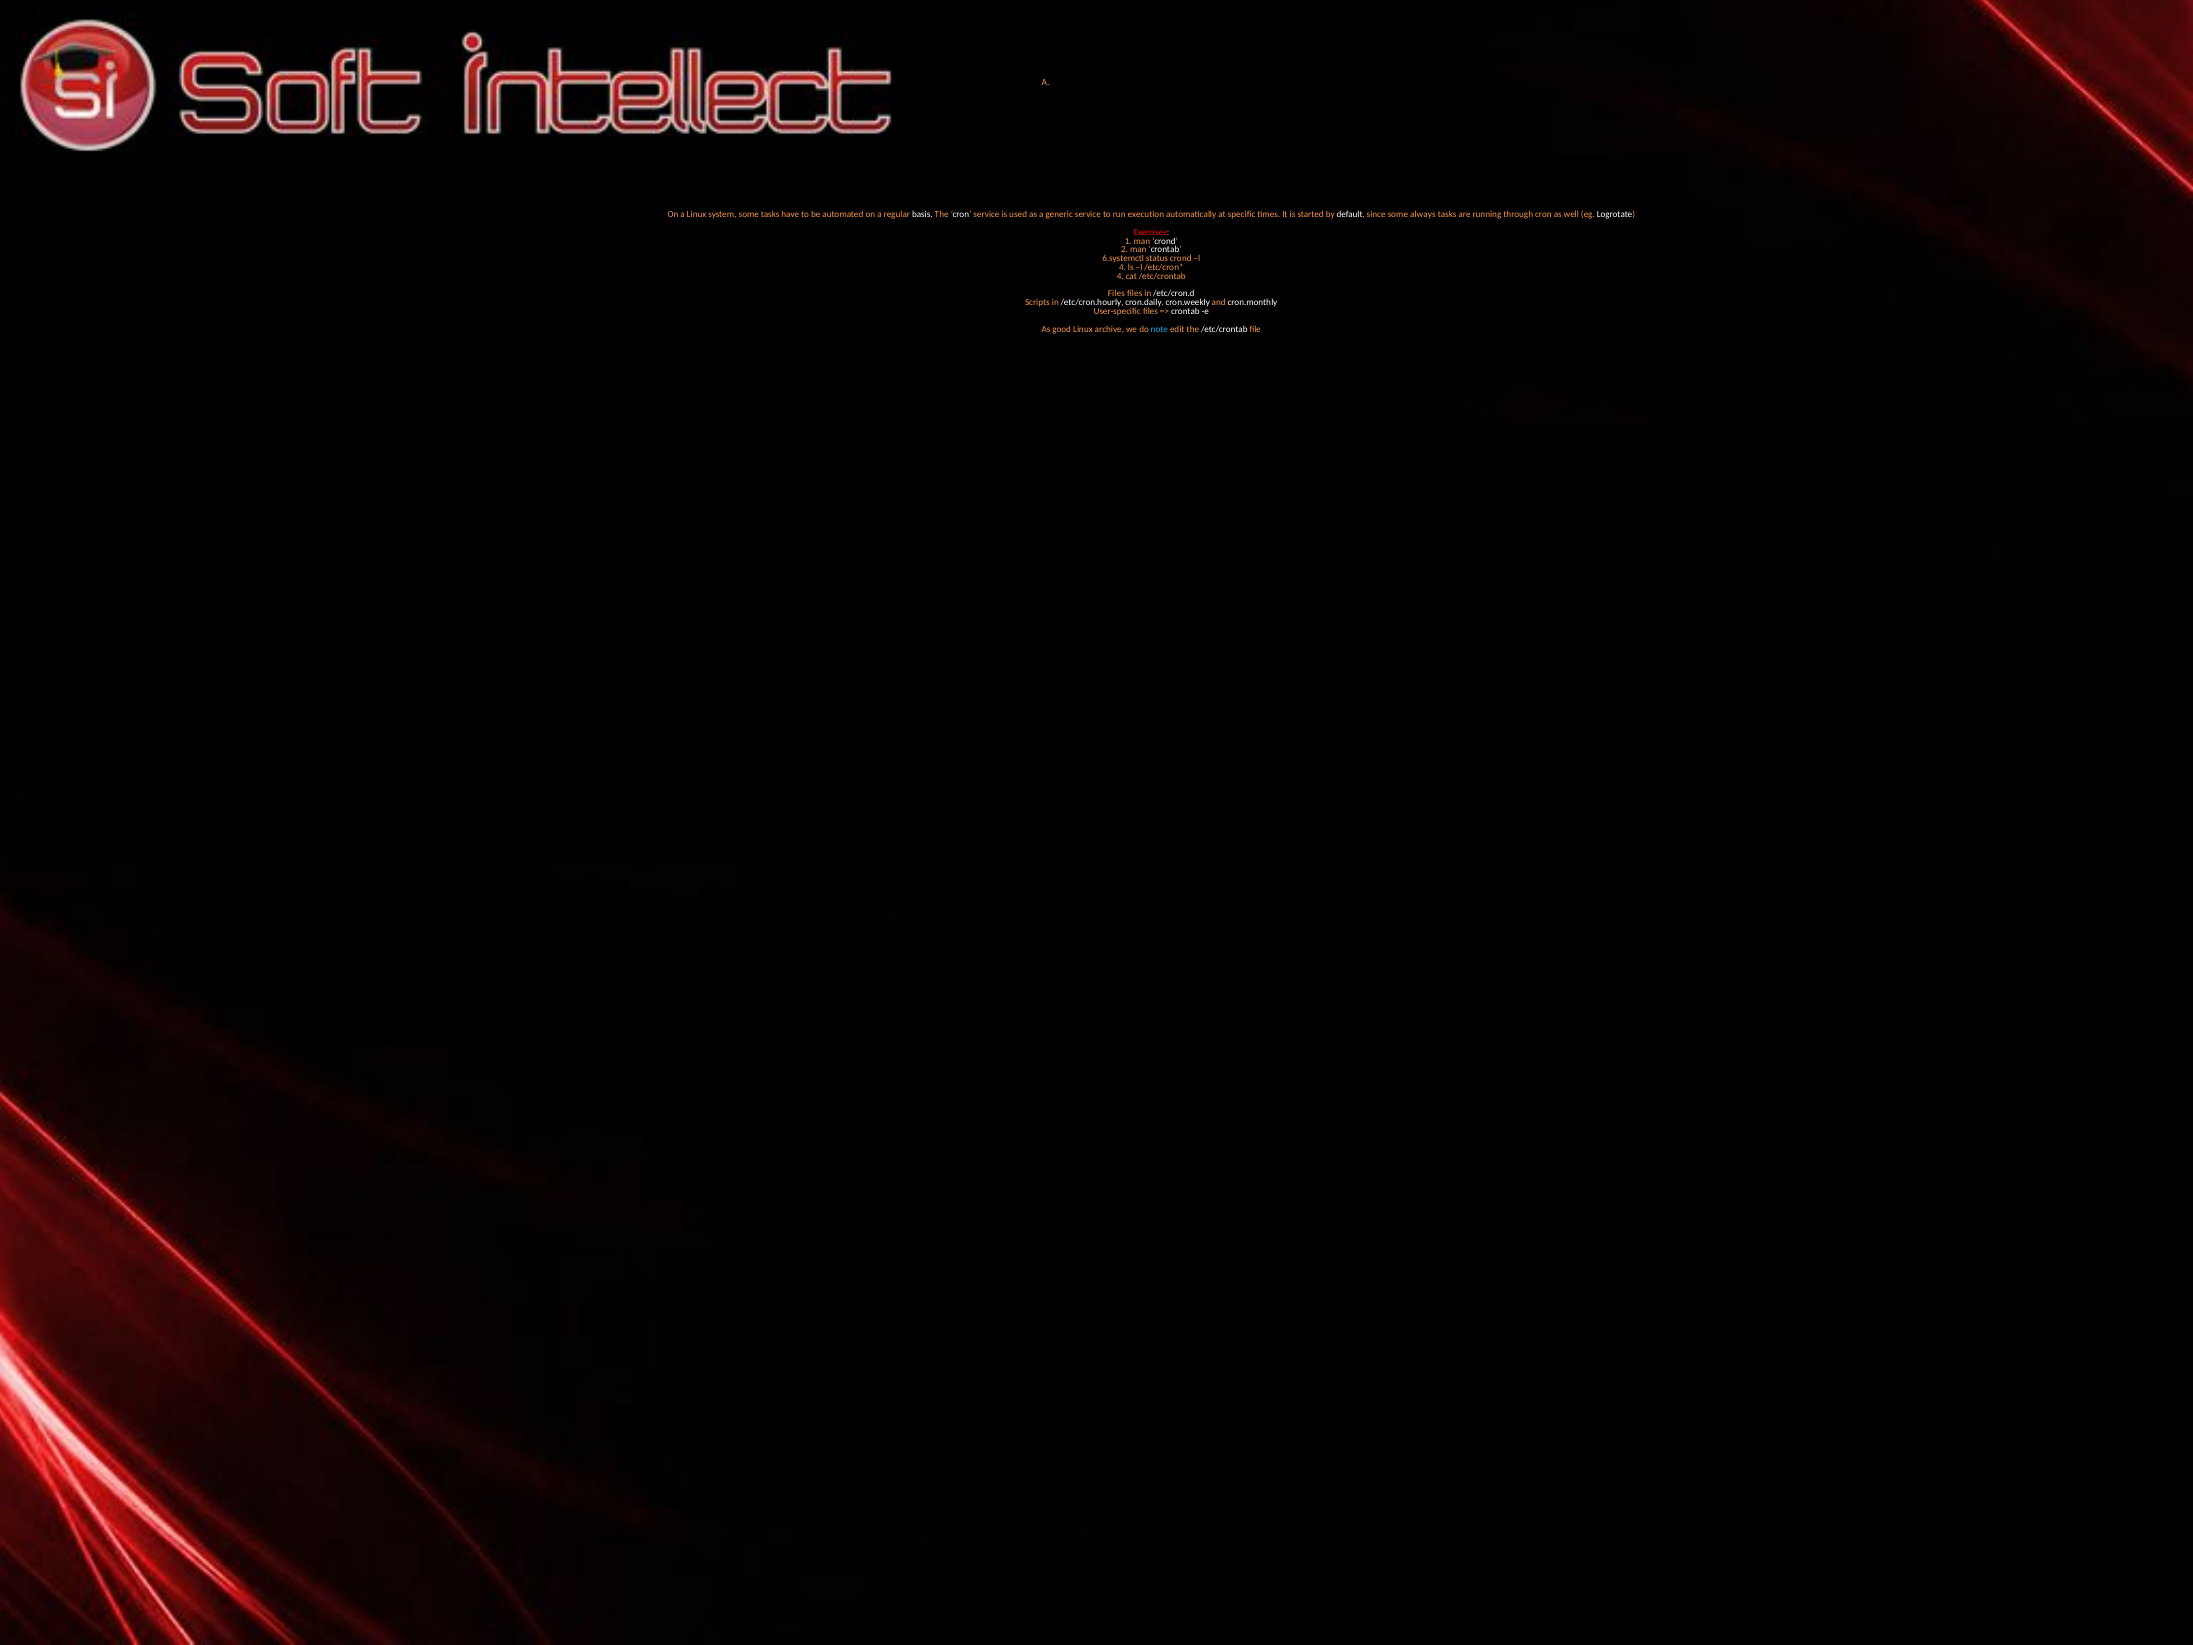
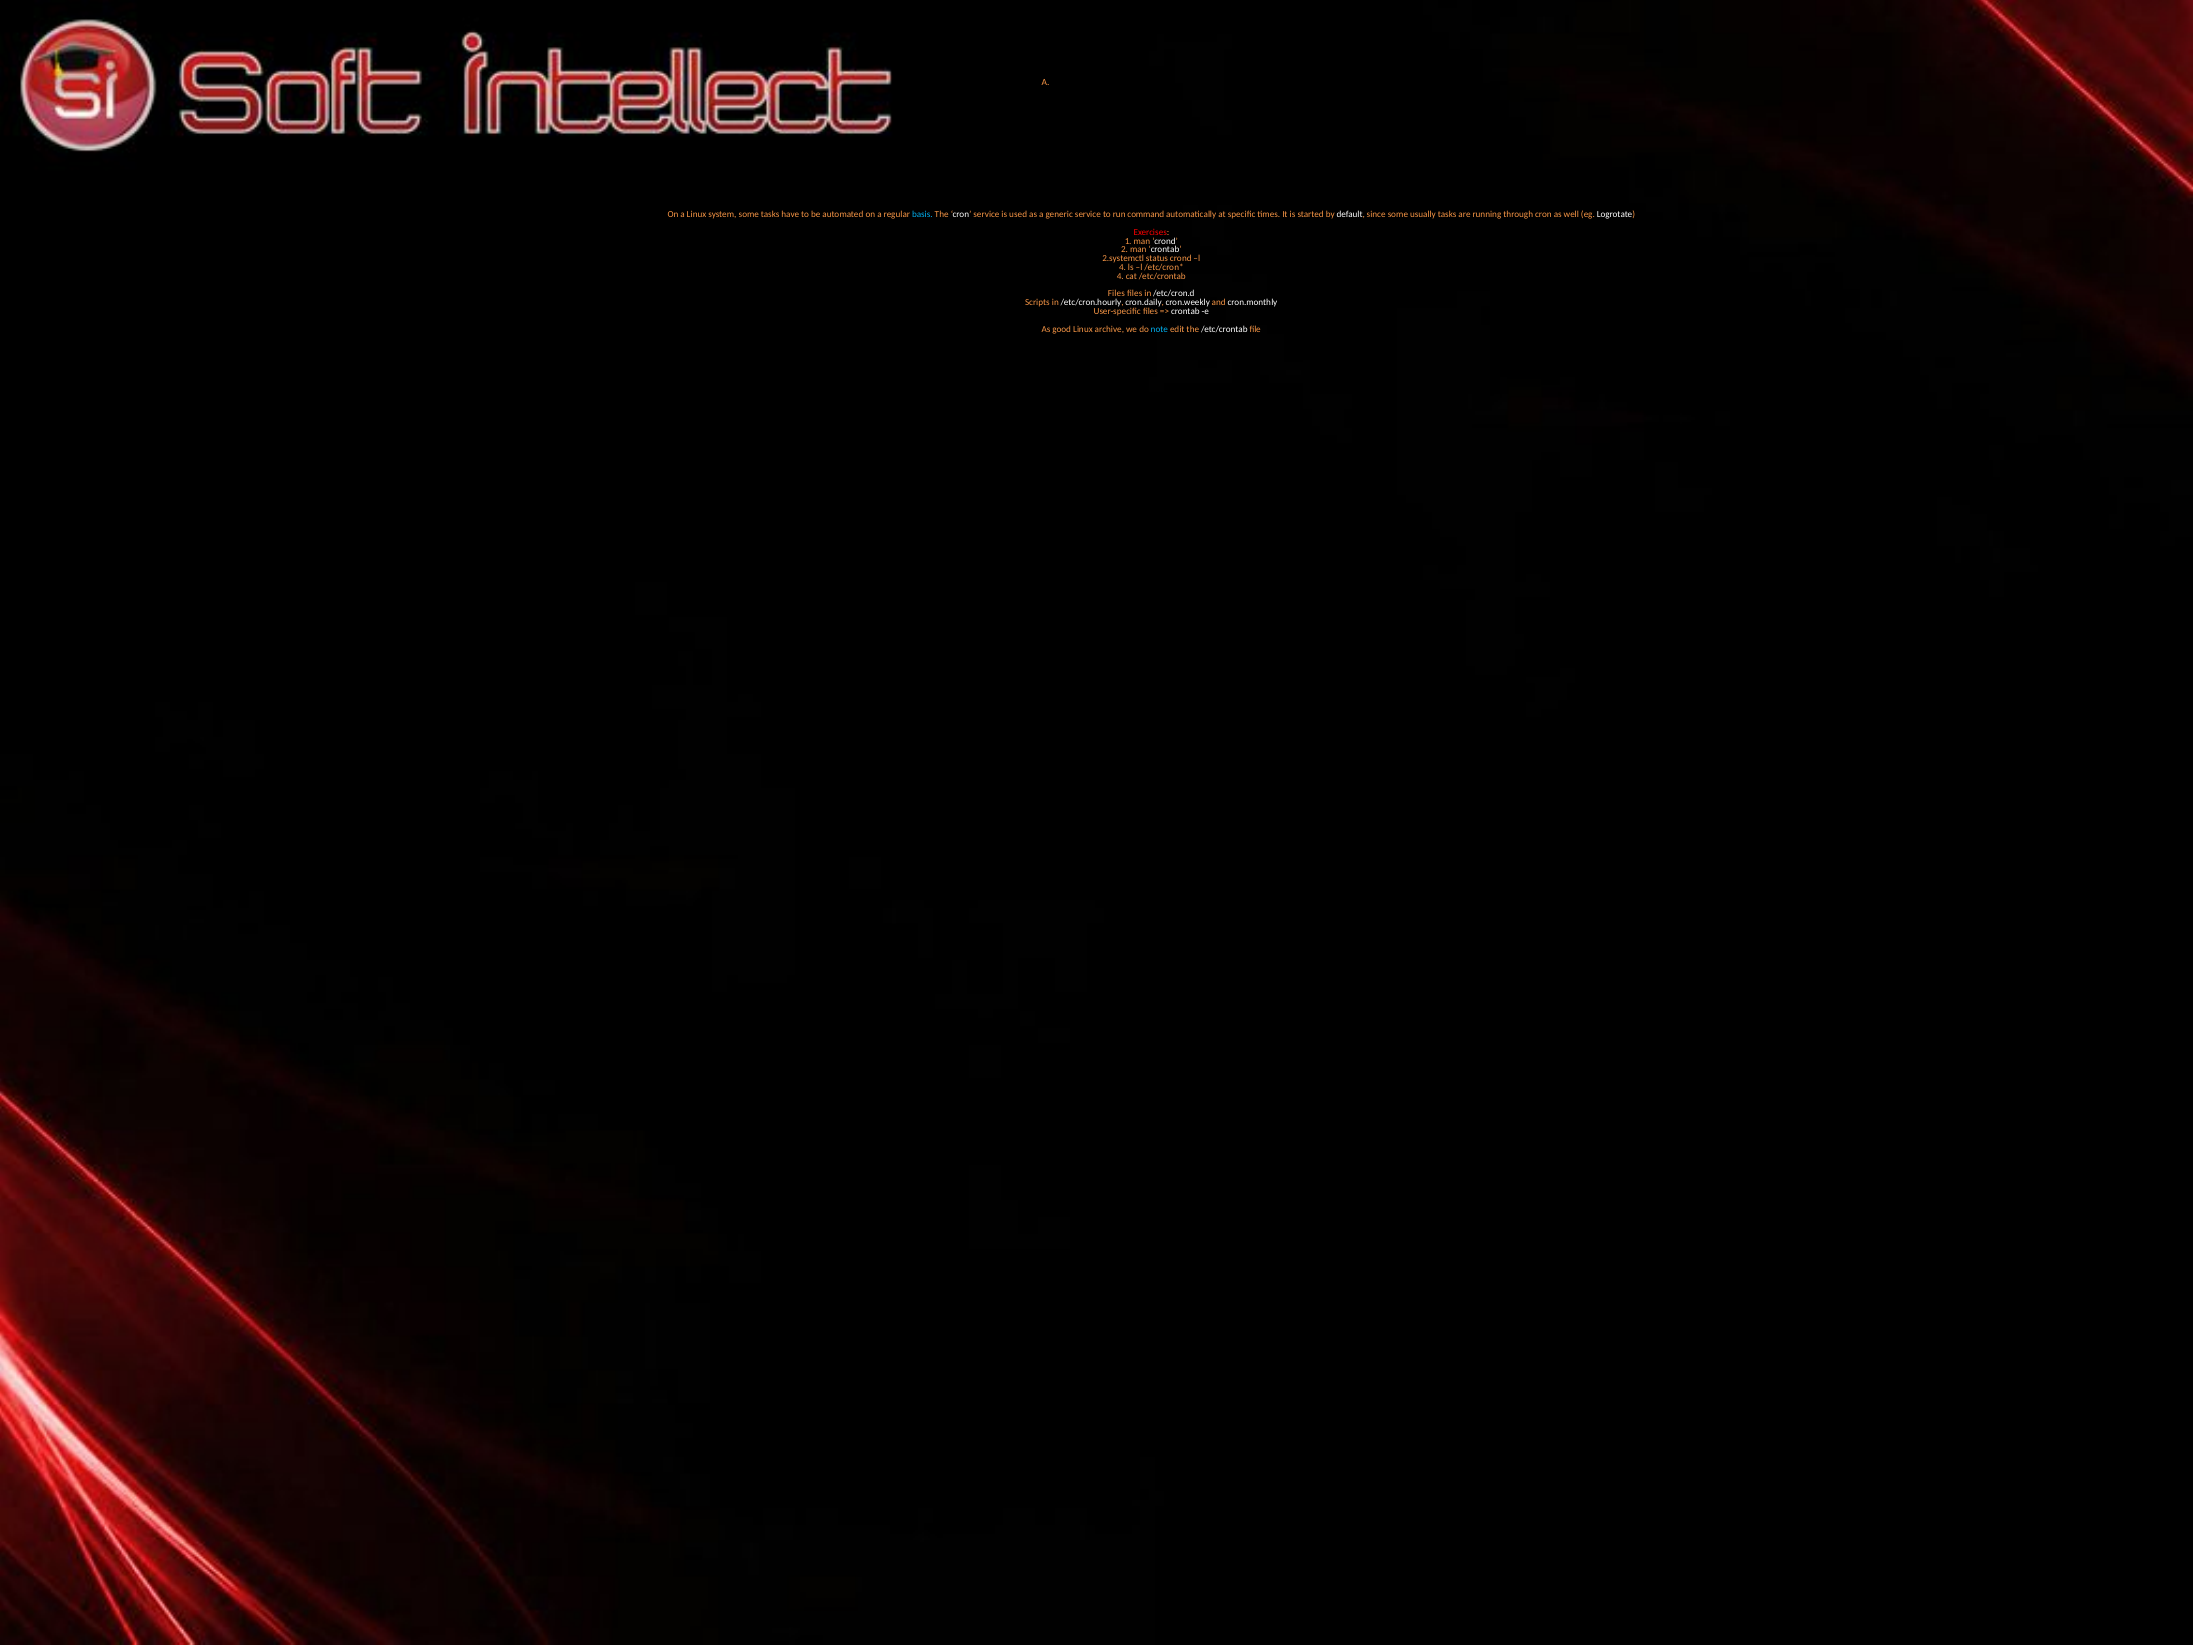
basis colour: white -> light blue
execution: execution -> command
always: always -> usually
6.systemctl: 6.systemctl -> 2.systemctl
